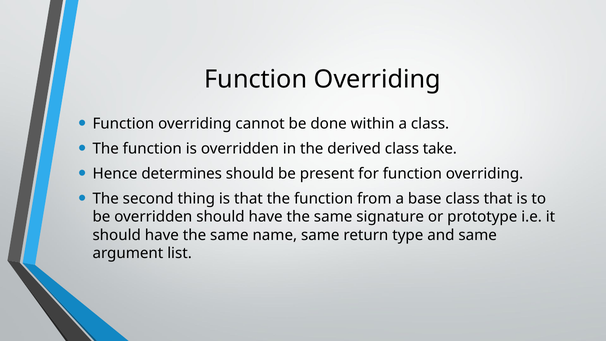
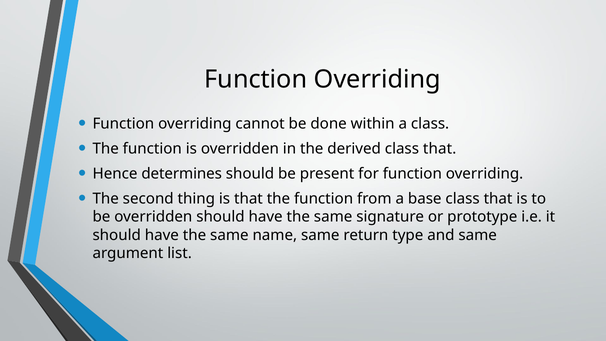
derived class take: take -> that
